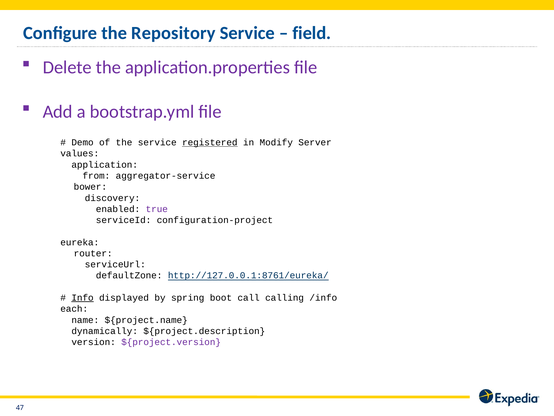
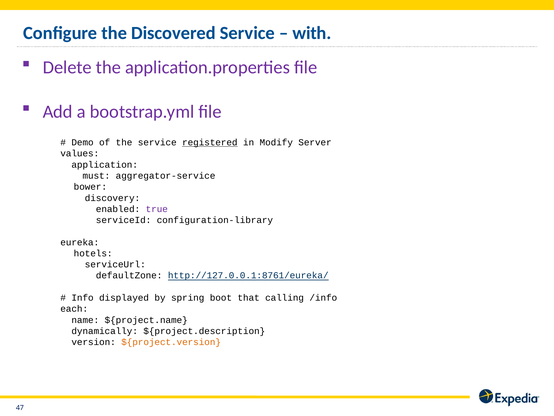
Repository: Repository -> Discovered
field: field -> with
from: from -> must
configuration-project: configuration-project -> configuration-library
router: router -> hotels
Info underline: present -> none
call: call -> that
${project.version colour: purple -> orange
